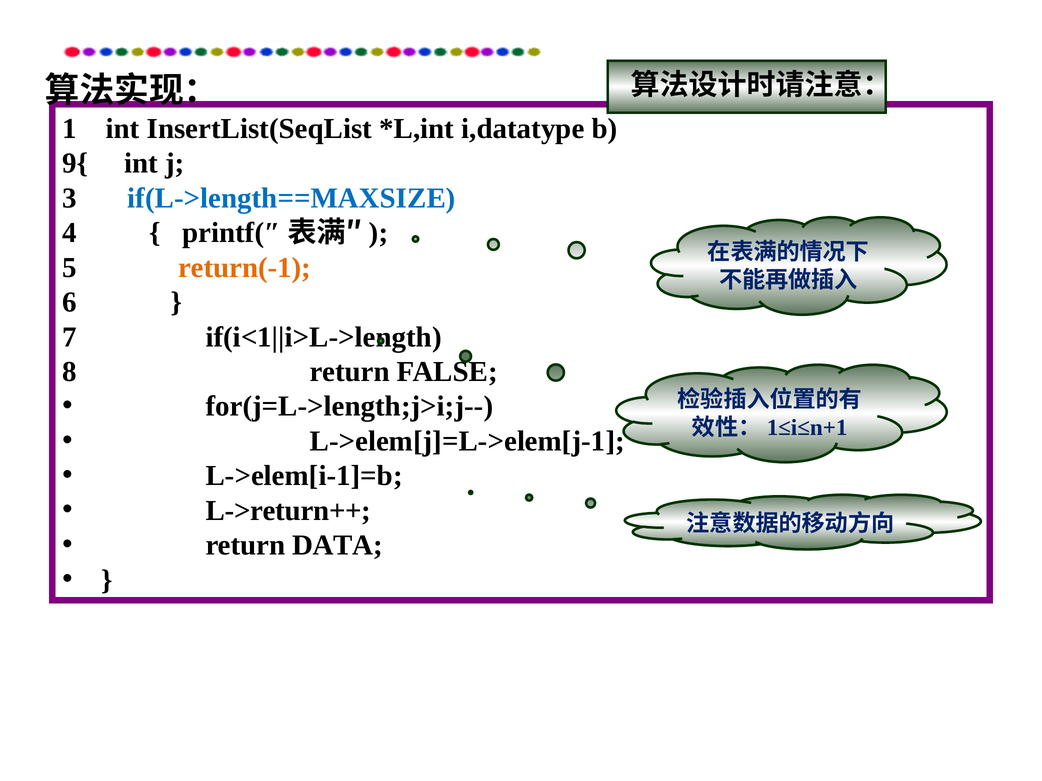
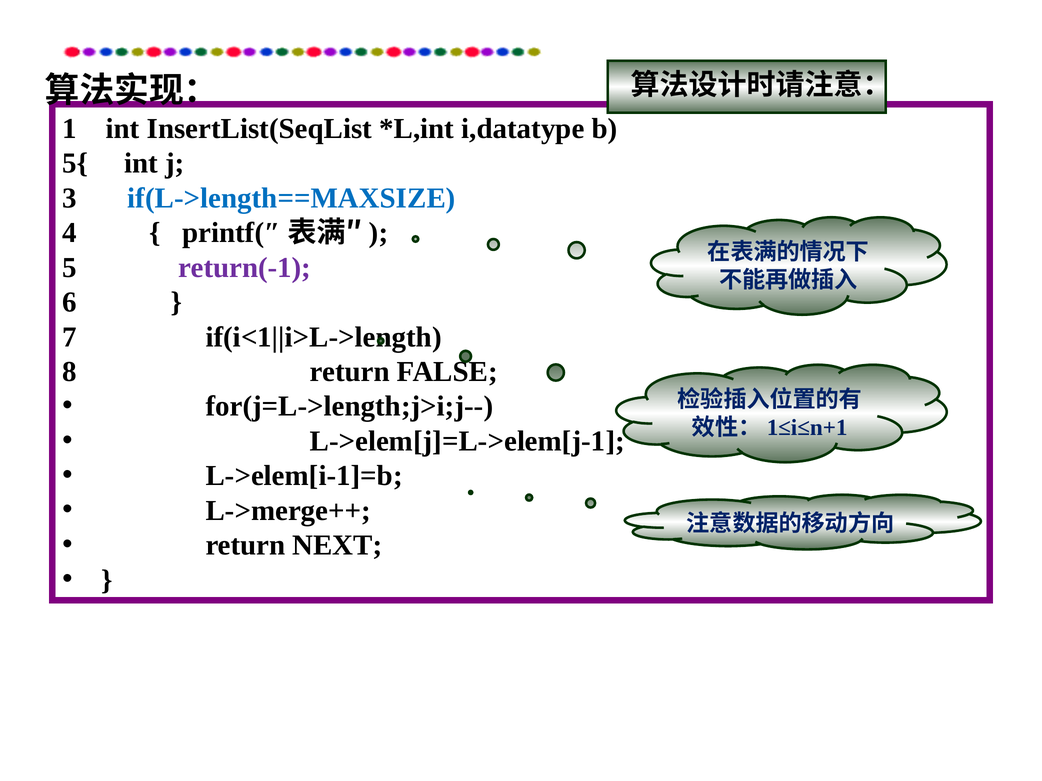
9{: 9{ -> 5{
return(-1 colour: orange -> purple
L->return++: L->return++ -> L->merge++
DATA: DATA -> NEXT
